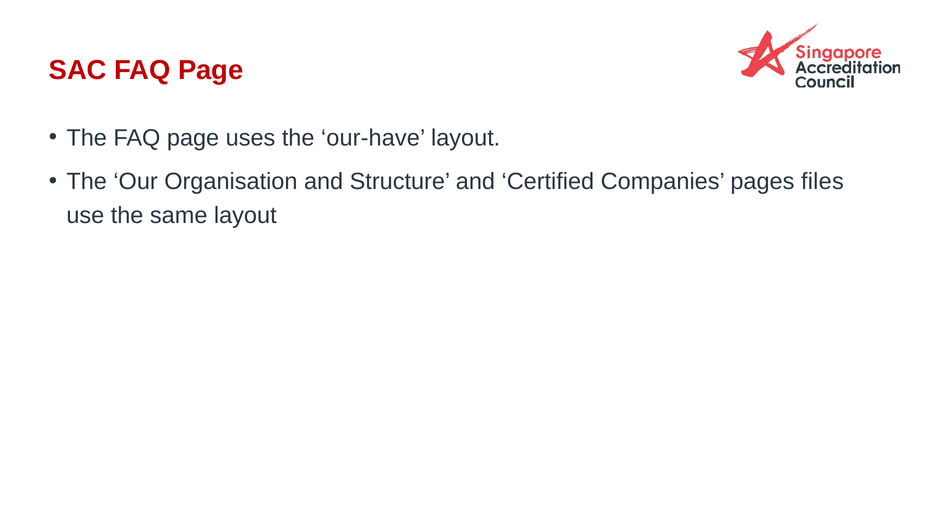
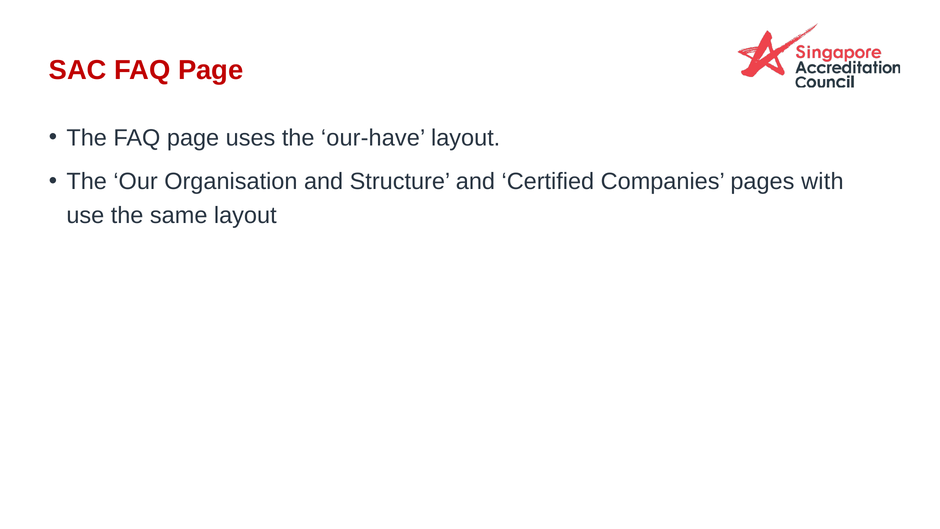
files: files -> with
